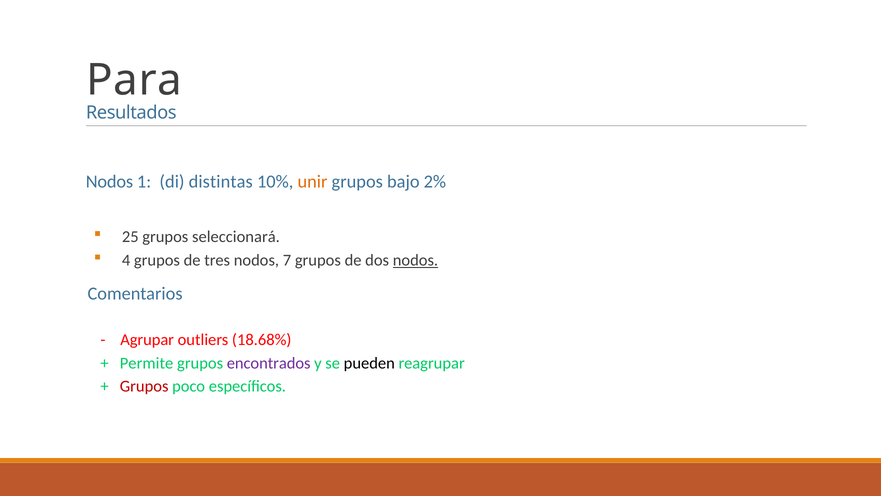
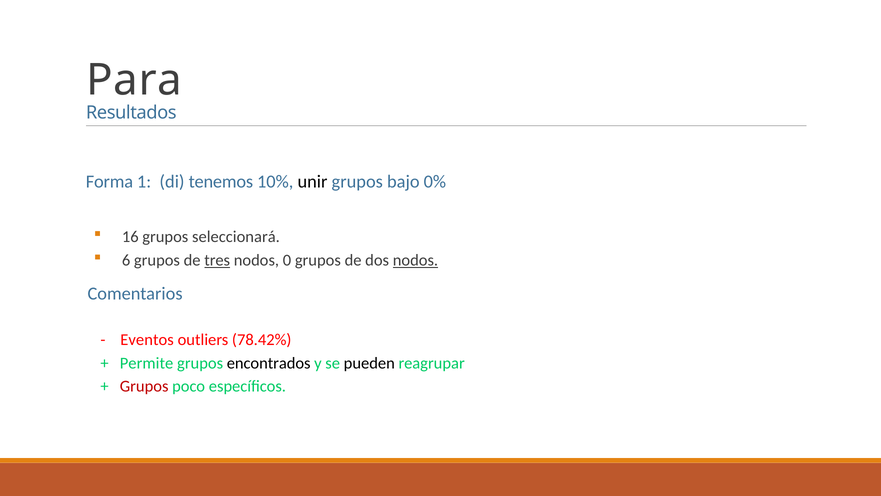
Nodos at (109, 181): Nodos -> Forma
distintas: distintas -> tenemos
unir colour: orange -> black
2%: 2% -> 0%
25: 25 -> 16
4: 4 -> 6
tres underline: none -> present
7: 7 -> 0
Agrupar: Agrupar -> Eventos
18.68%: 18.68% -> 78.42%
encontrados colour: purple -> black
